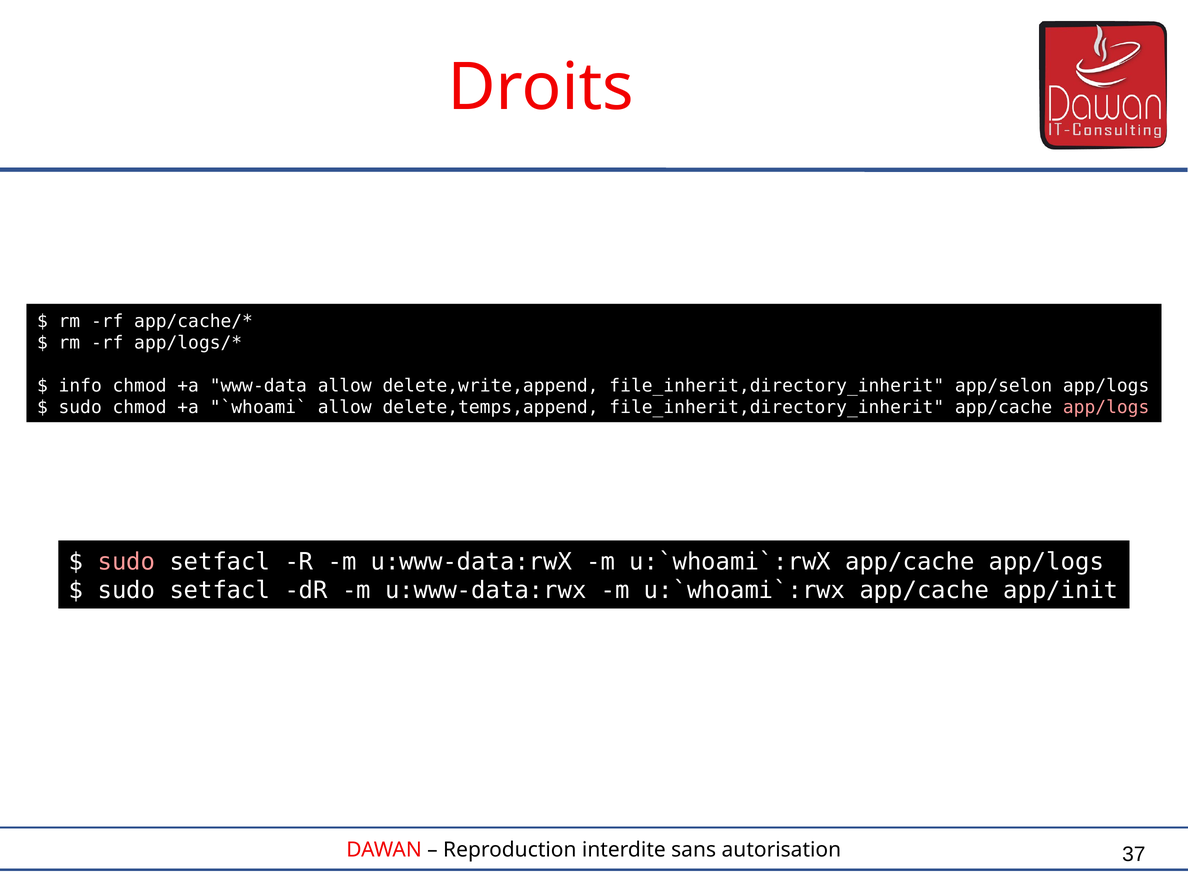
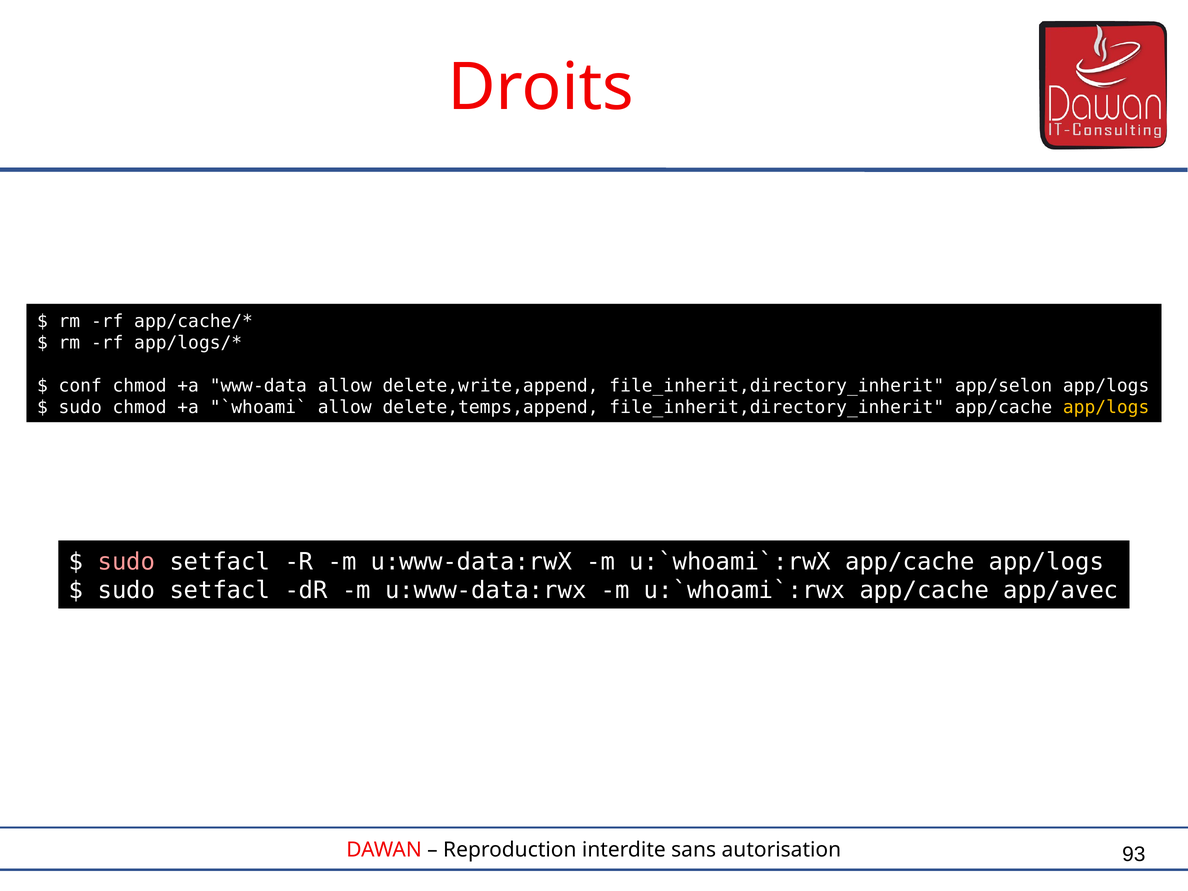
info: info -> conf
app/logs at (1106, 407) colour: pink -> yellow
app/init: app/init -> app/avec
37: 37 -> 93
